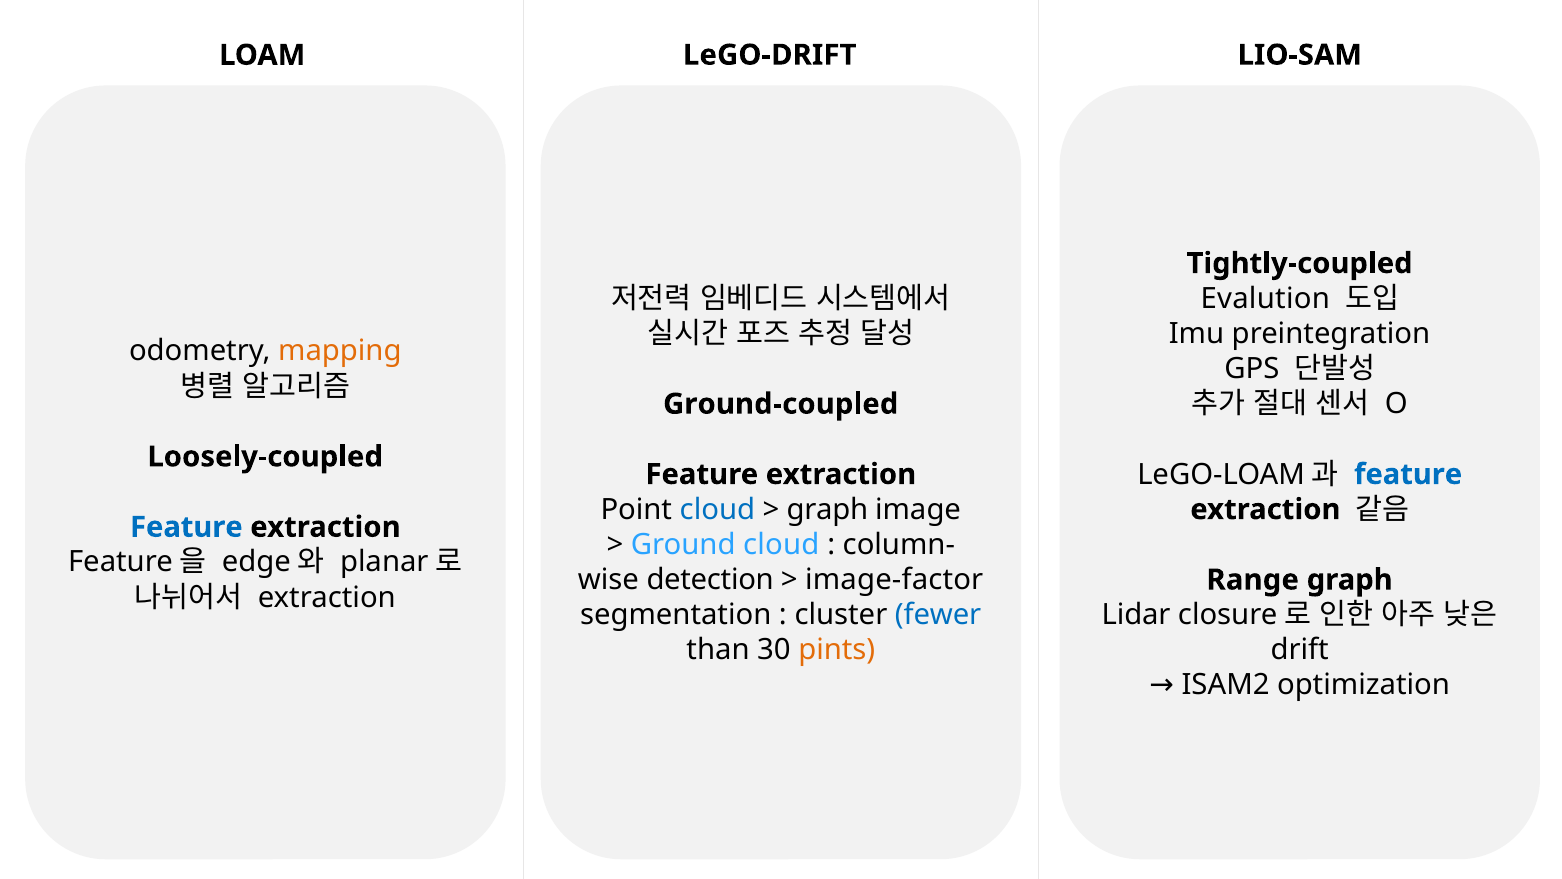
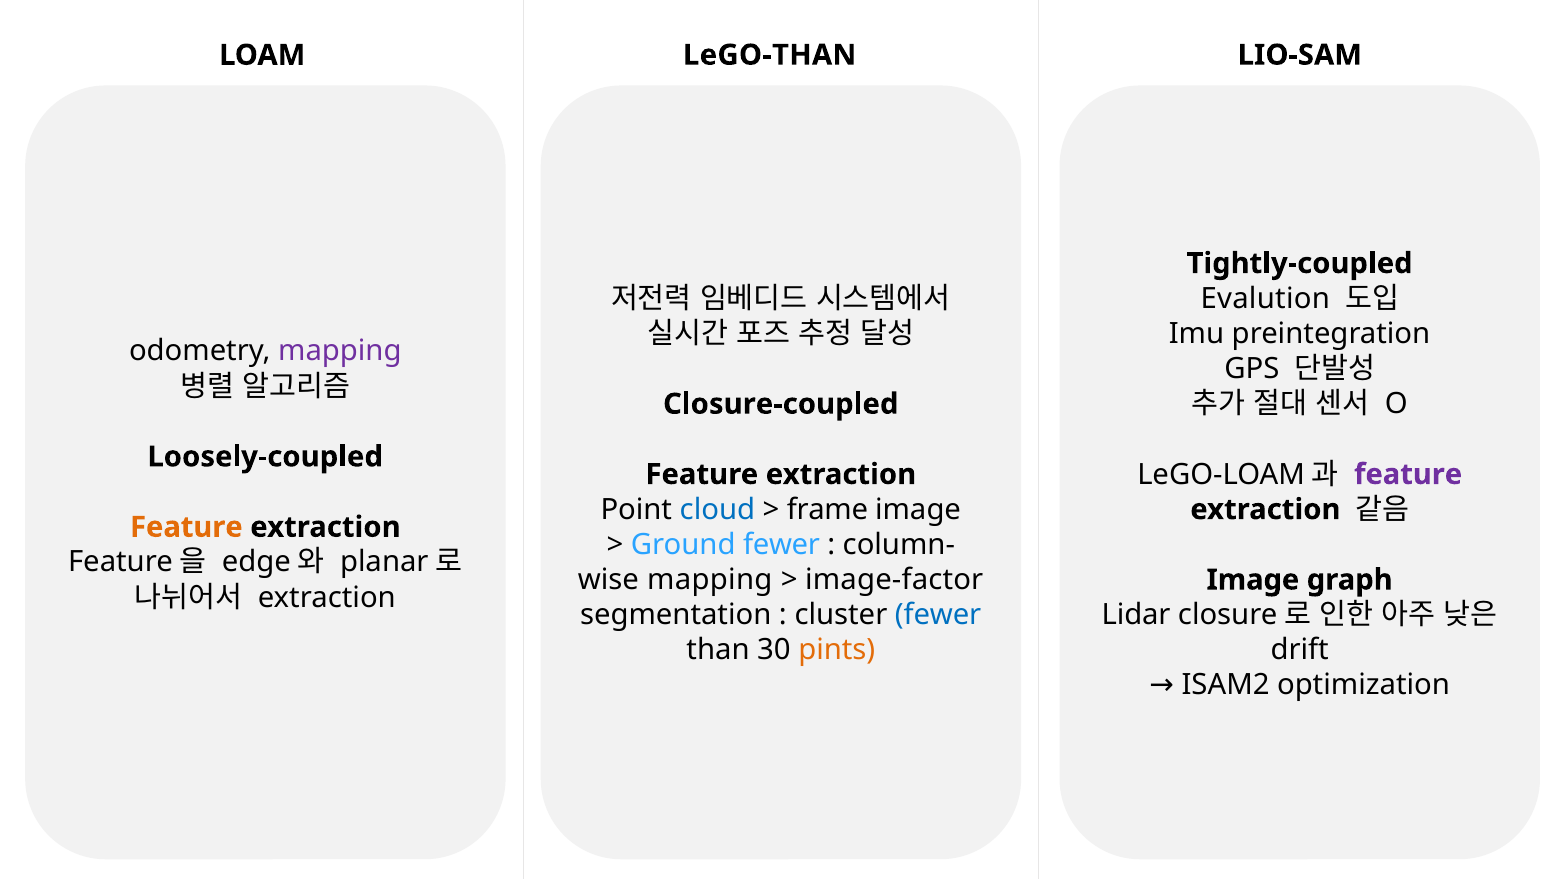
LeGO-DRIFT: LeGO-DRIFT -> LeGO-THAN
mapping at (340, 351) colour: orange -> purple
Ground-coupled: Ground-coupled -> Closure-coupled
feature at (1408, 474) colour: blue -> purple
graph at (827, 509): graph -> frame
Feature at (186, 527) colour: blue -> orange
Ground cloud: cloud -> fewer
detection at (710, 580): detection -> mapping
Range at (1253, 580): Range -> Image
